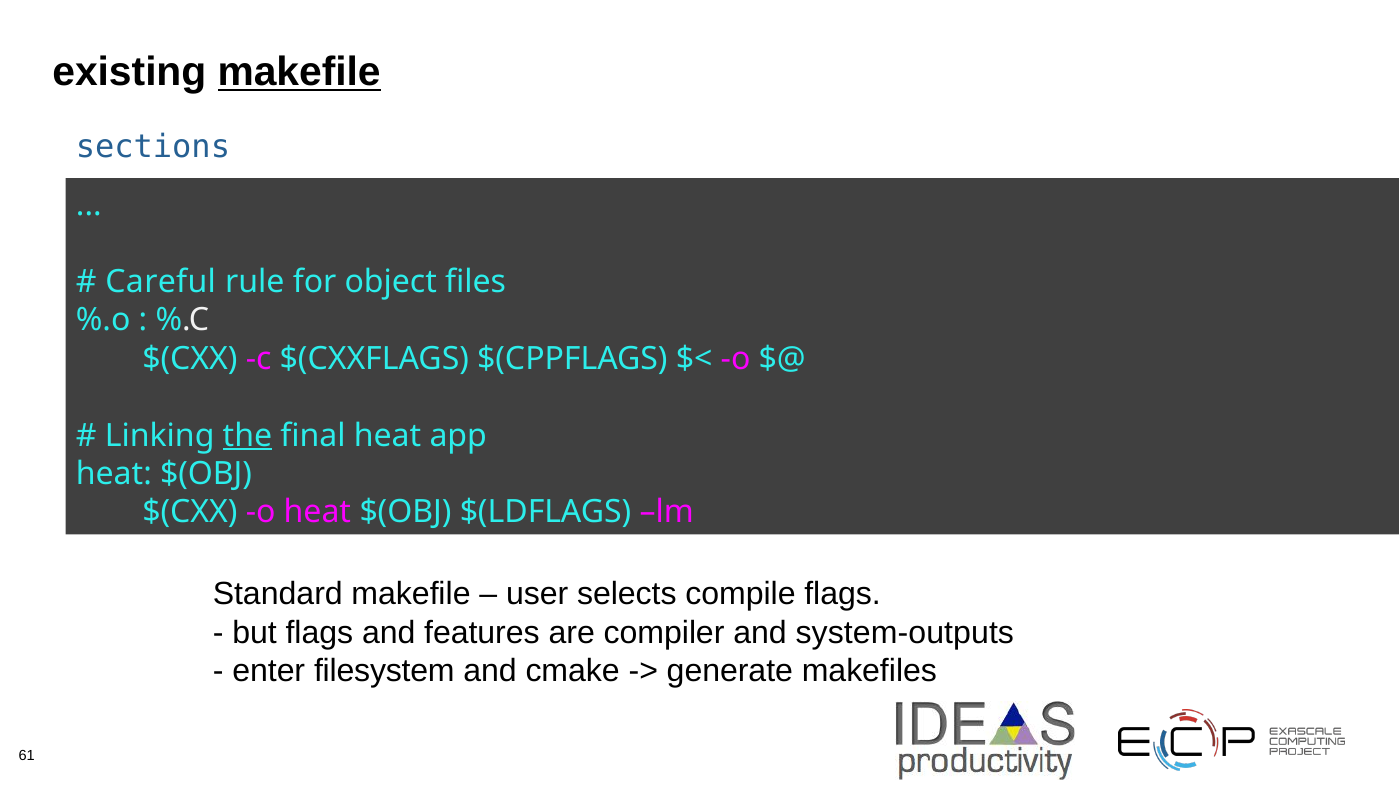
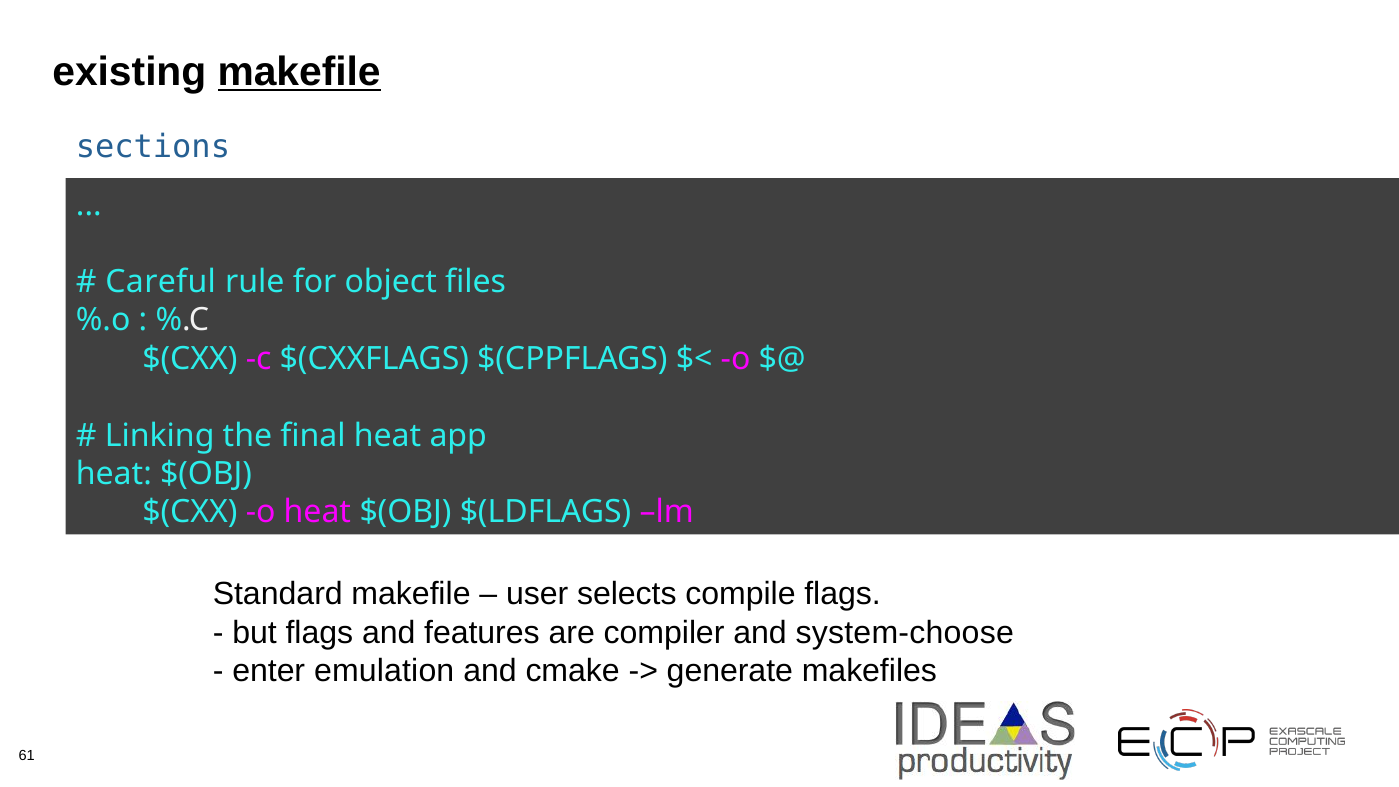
the underline: present -> none
system-outputs: system-outputs -> system-choose
filesystem: filesystem -> emulation
